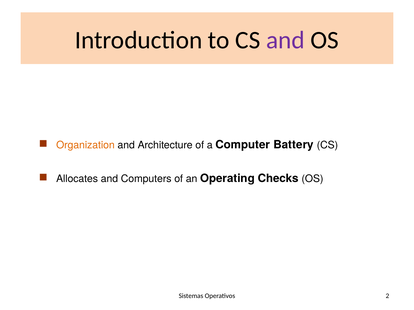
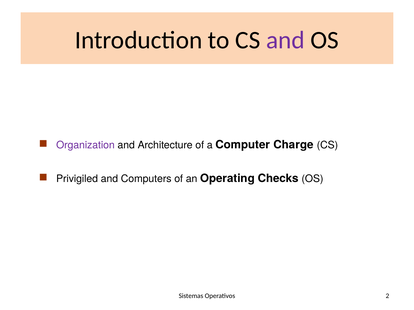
Organization colour: orange -> purple
Battery: Battery -> Charge
Allocates: Allocates -> Privigiled
